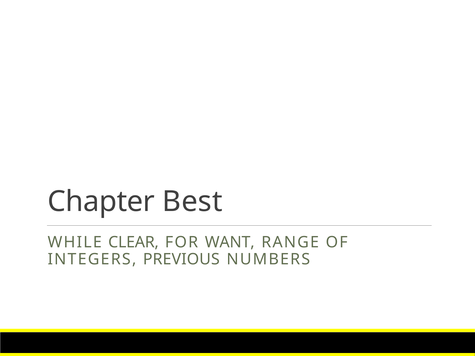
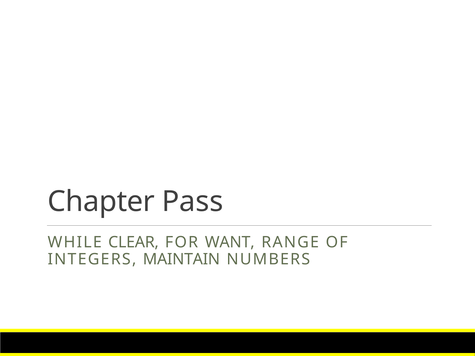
Best: Best -> Pass
PREVIOUS: PREVIOUS -> MAINTAIN
